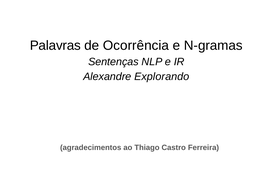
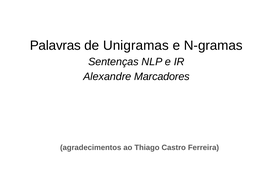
Ocorrência: Ocorrência -> Unigramas
Explorando: Explorando -> Marcadores
